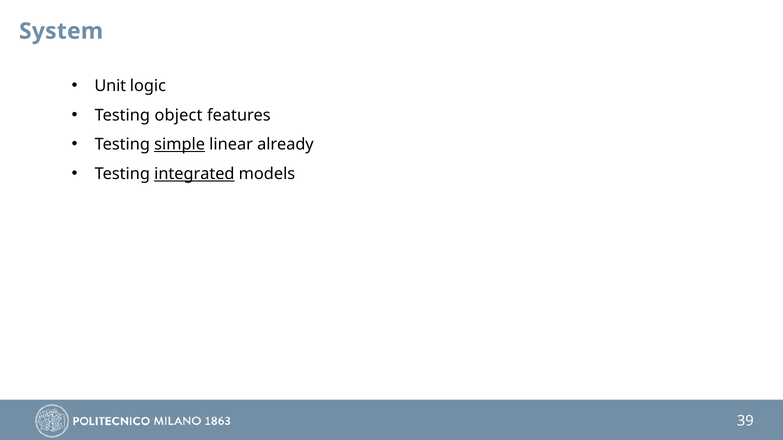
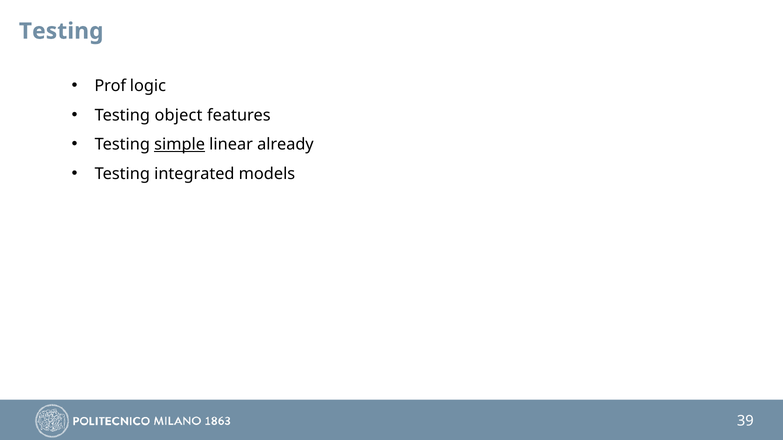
System at (61, 31): System -> Testing
Unit: Unit -> Prof
integrated underline: present -> none
